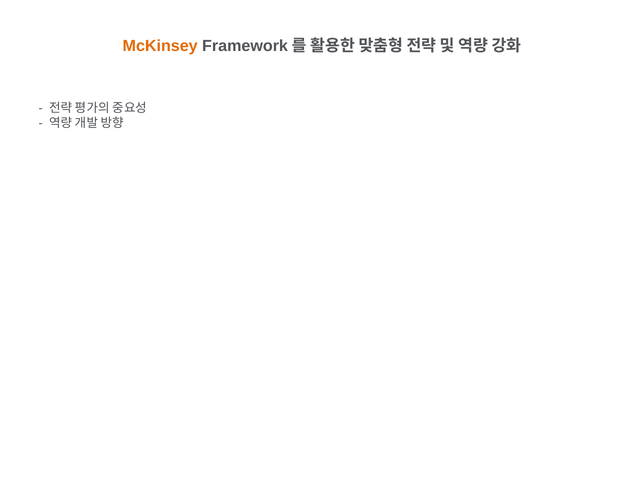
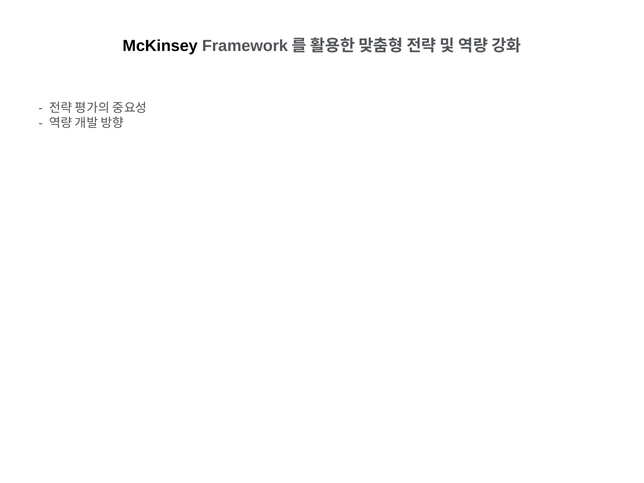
McKinsey colour: orange -> black
